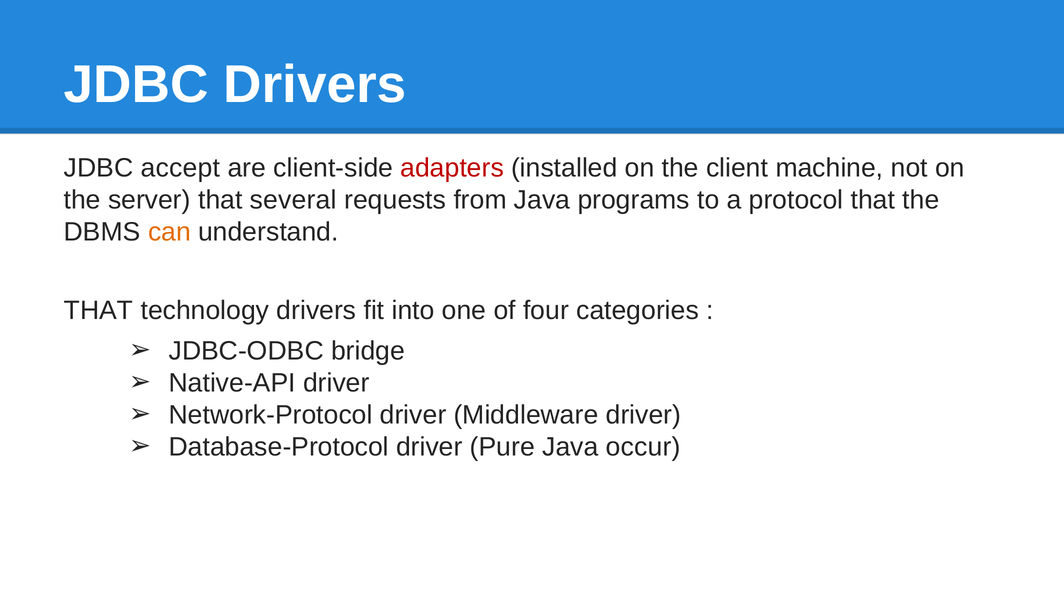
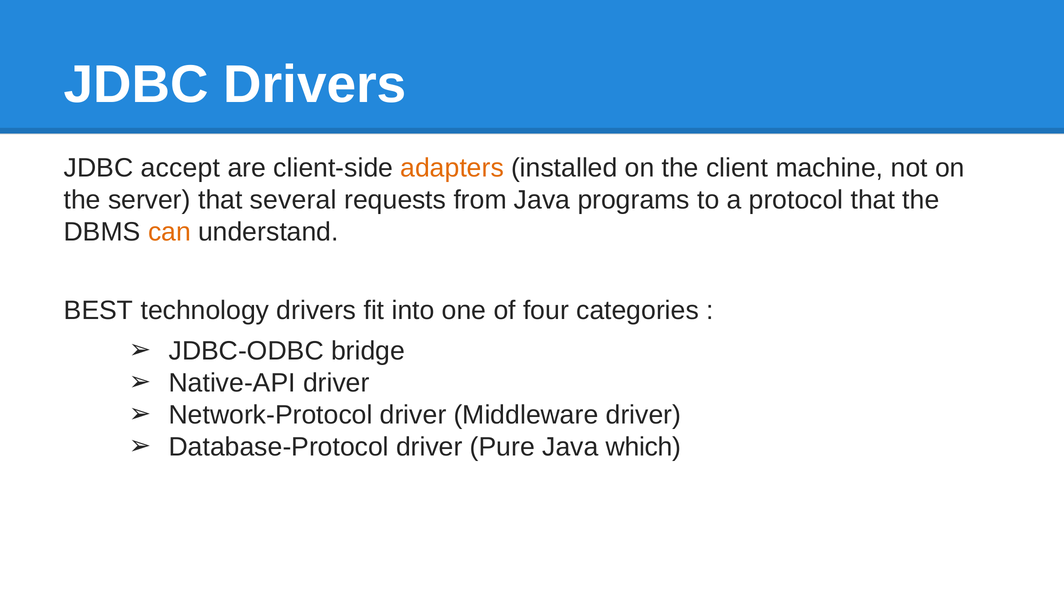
adapters colour: red -> orange
THAT at (99, 311): THAT -> BEST
occur: occur -> which
